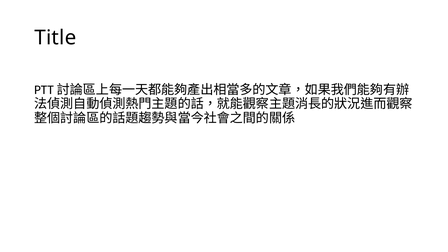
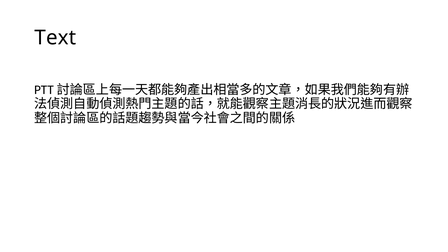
Title: Title -> Text
